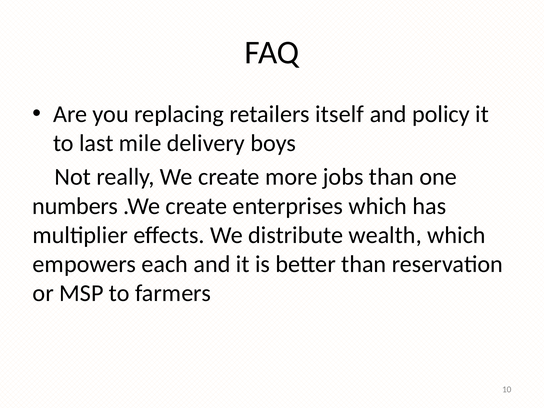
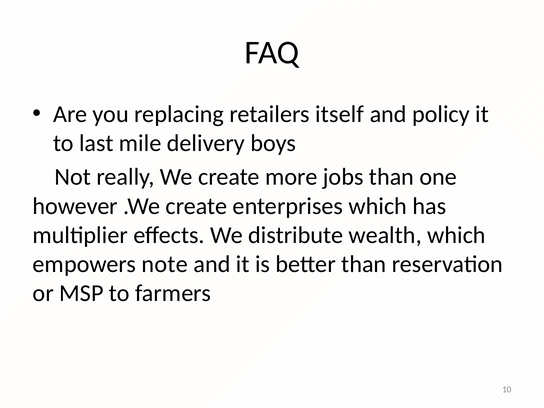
numbers: numbers -> however
each: each -> note
